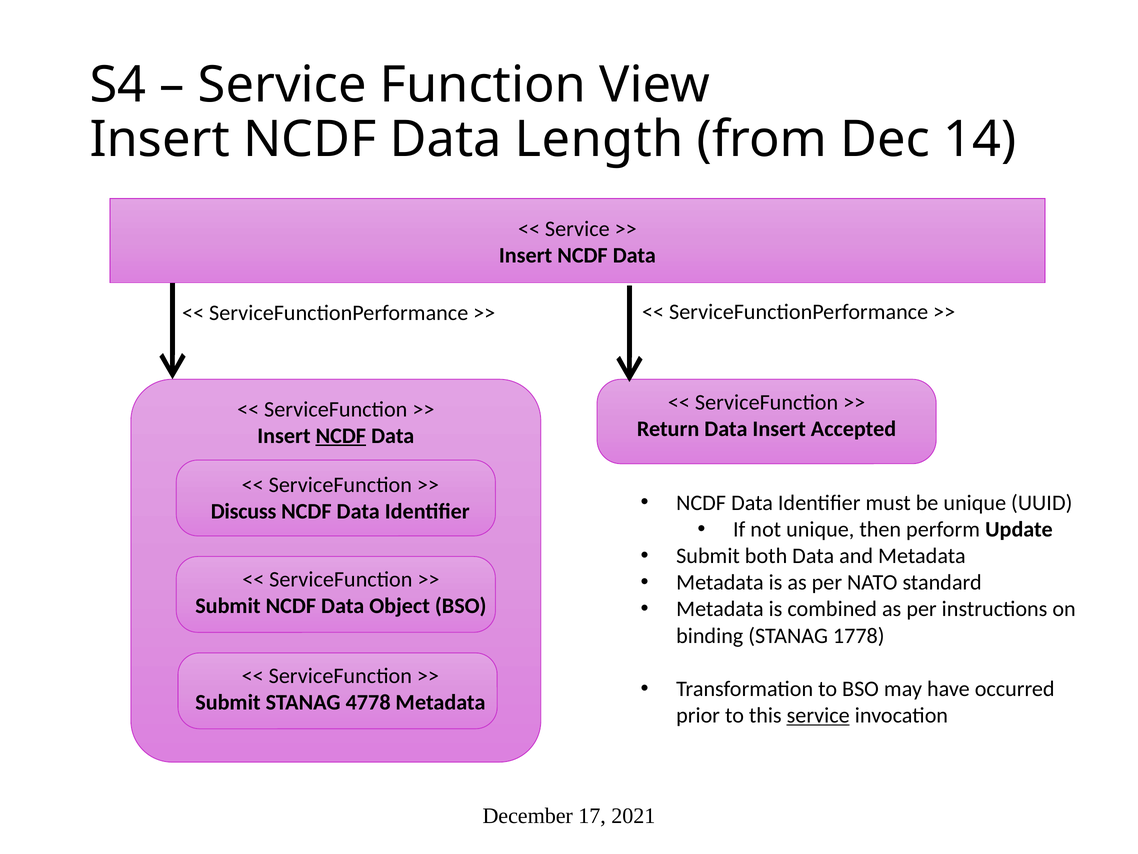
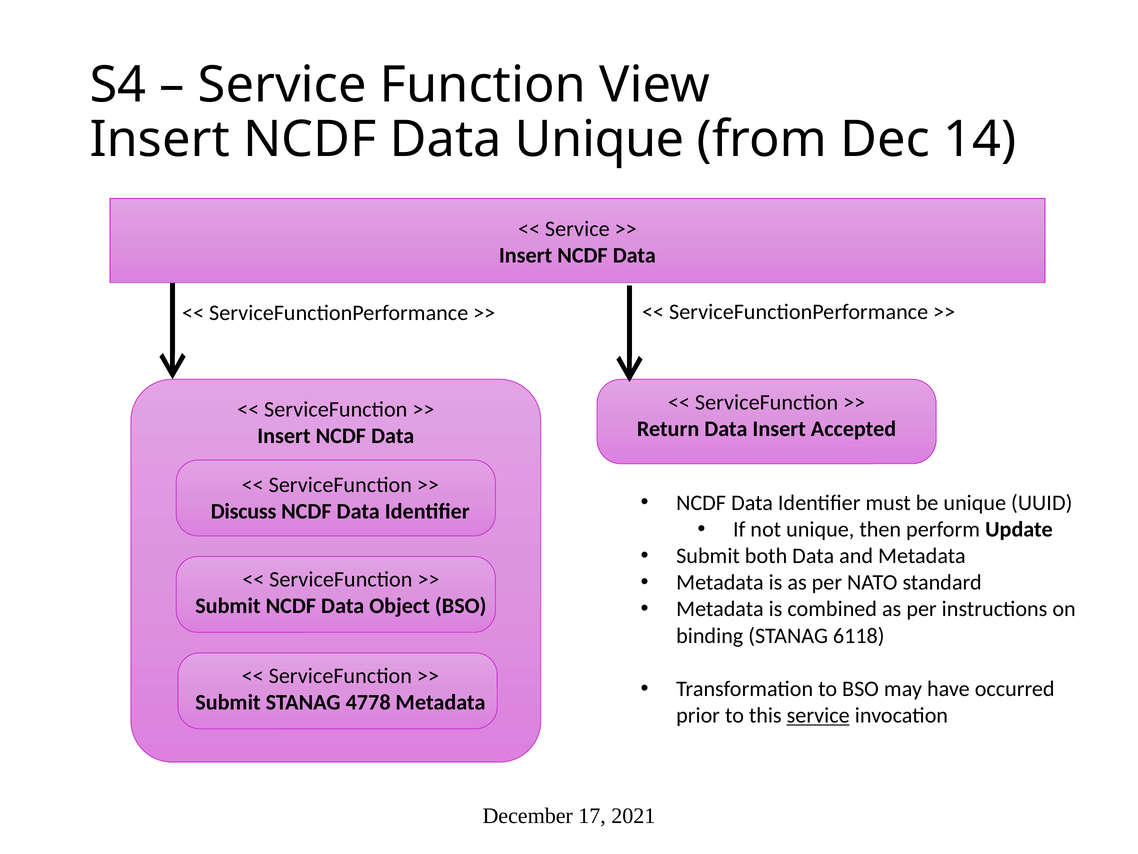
Data Length: Length -> Unique
NCDF at (341, 436) underline: present -> none
1778: 1778 -> 6118
